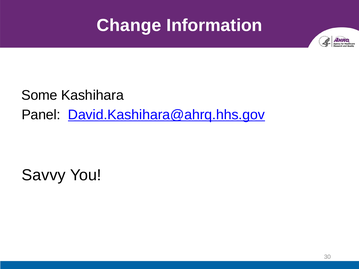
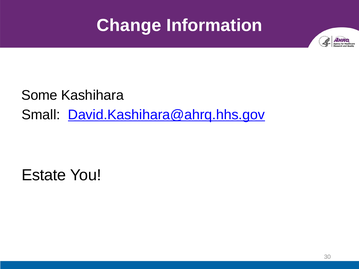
Panel: Panel -> Small
Savvy: Savvy -> Estate
